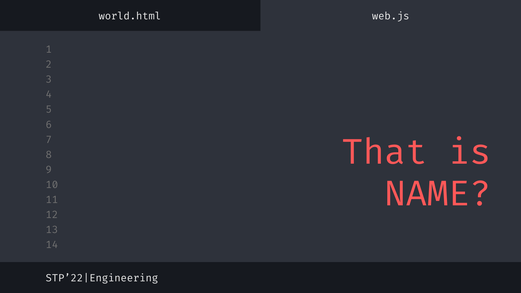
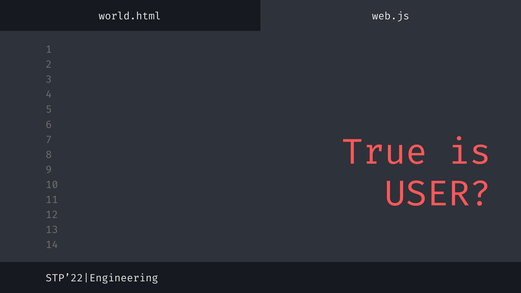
That: That -> True
NAME: NAME -> USER
